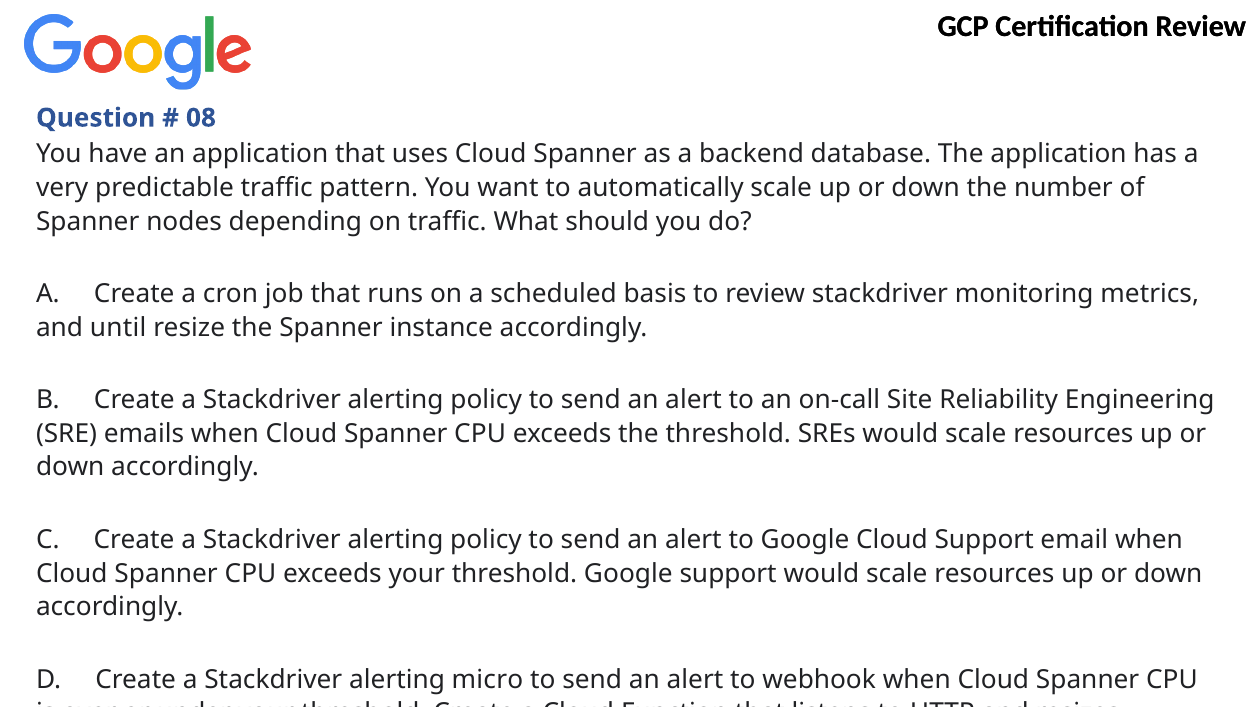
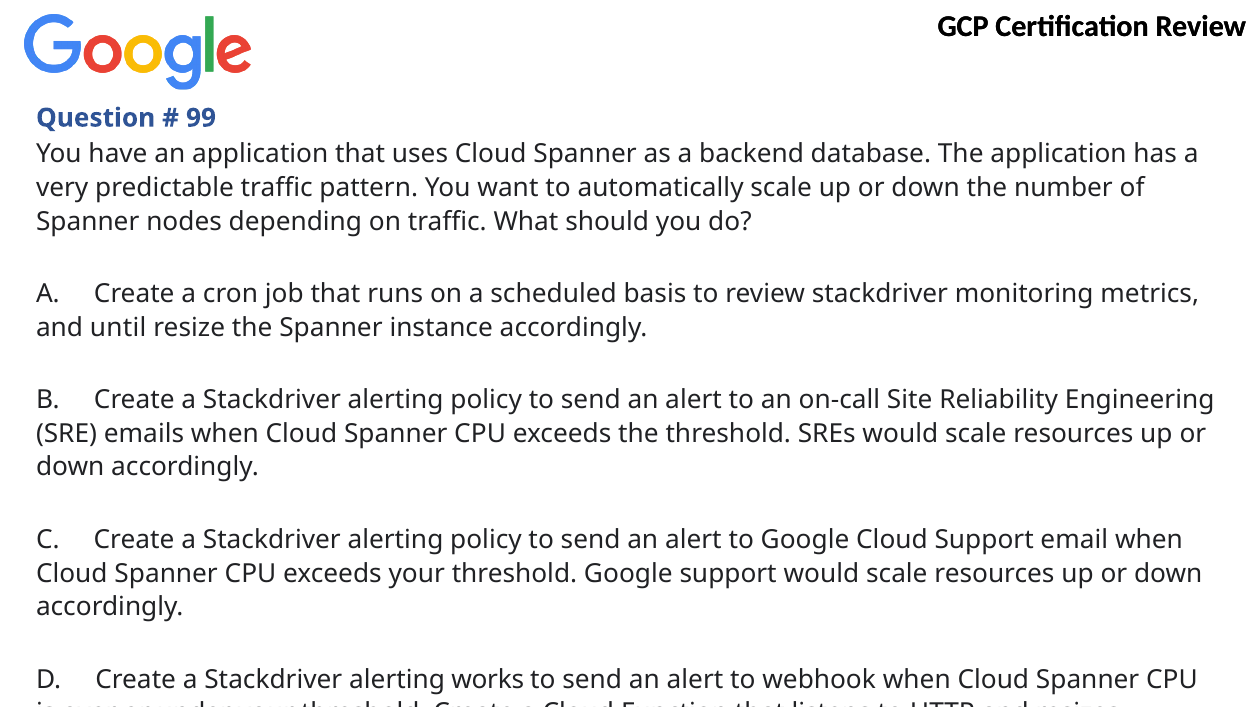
08: 08 -> 99
micro: micro -> works
